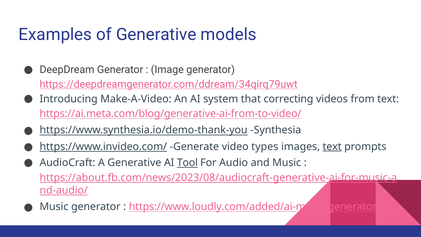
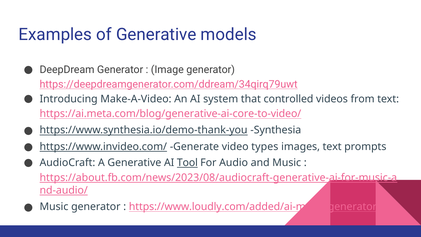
correcting: correcting -> controlled
https://ai.meta.com/blog/generative-ai-from-to-video/: https://ai.meta.com/blog/generative-ai-from-to-video/ -> https://ai.meta.com/blog/generative-ai-core-to-video/
text at (332, 146) underline: present -> none
